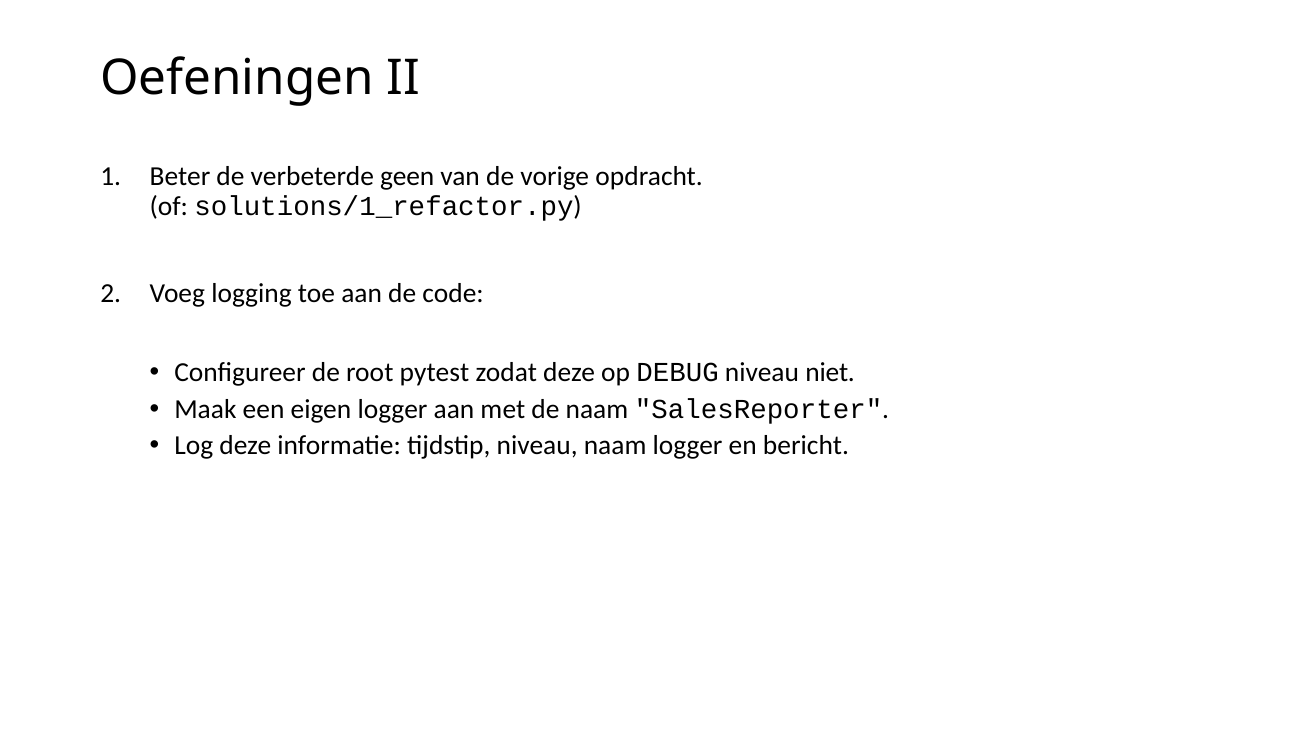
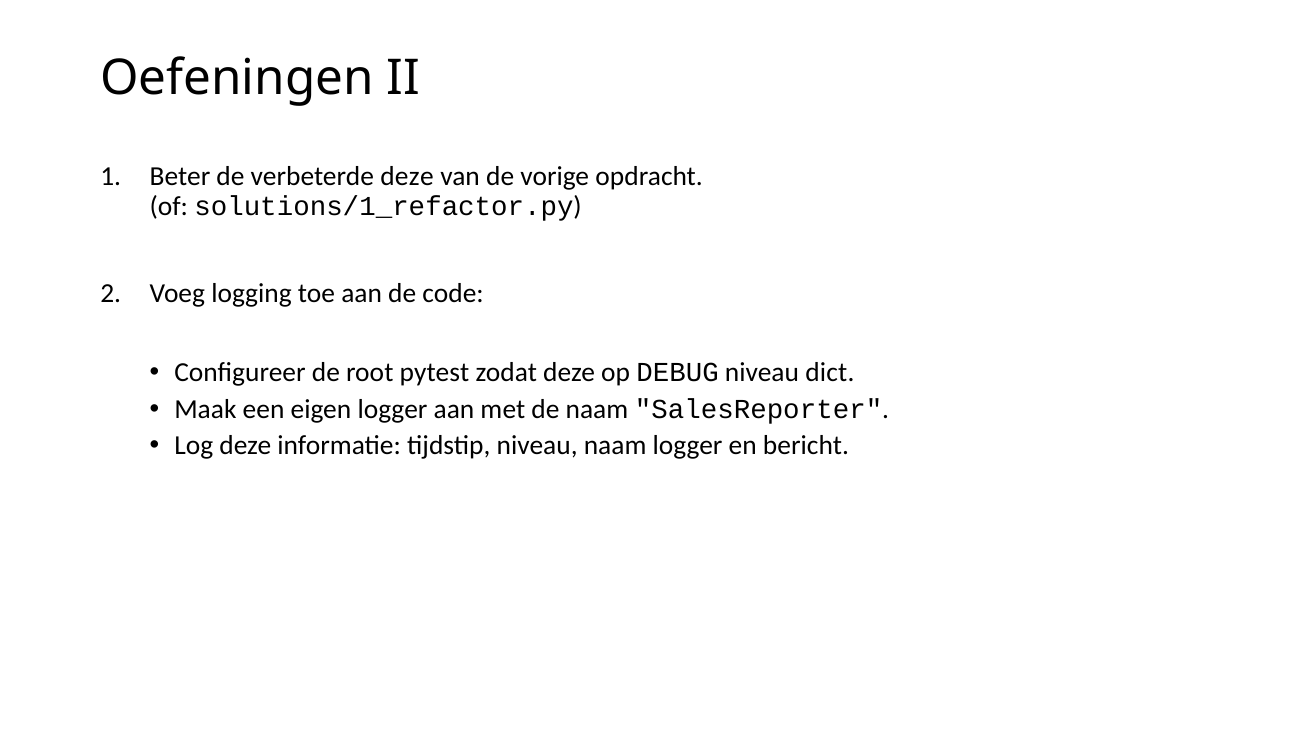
verbeterde geen: geen -> deze
niet: niet -> dict
